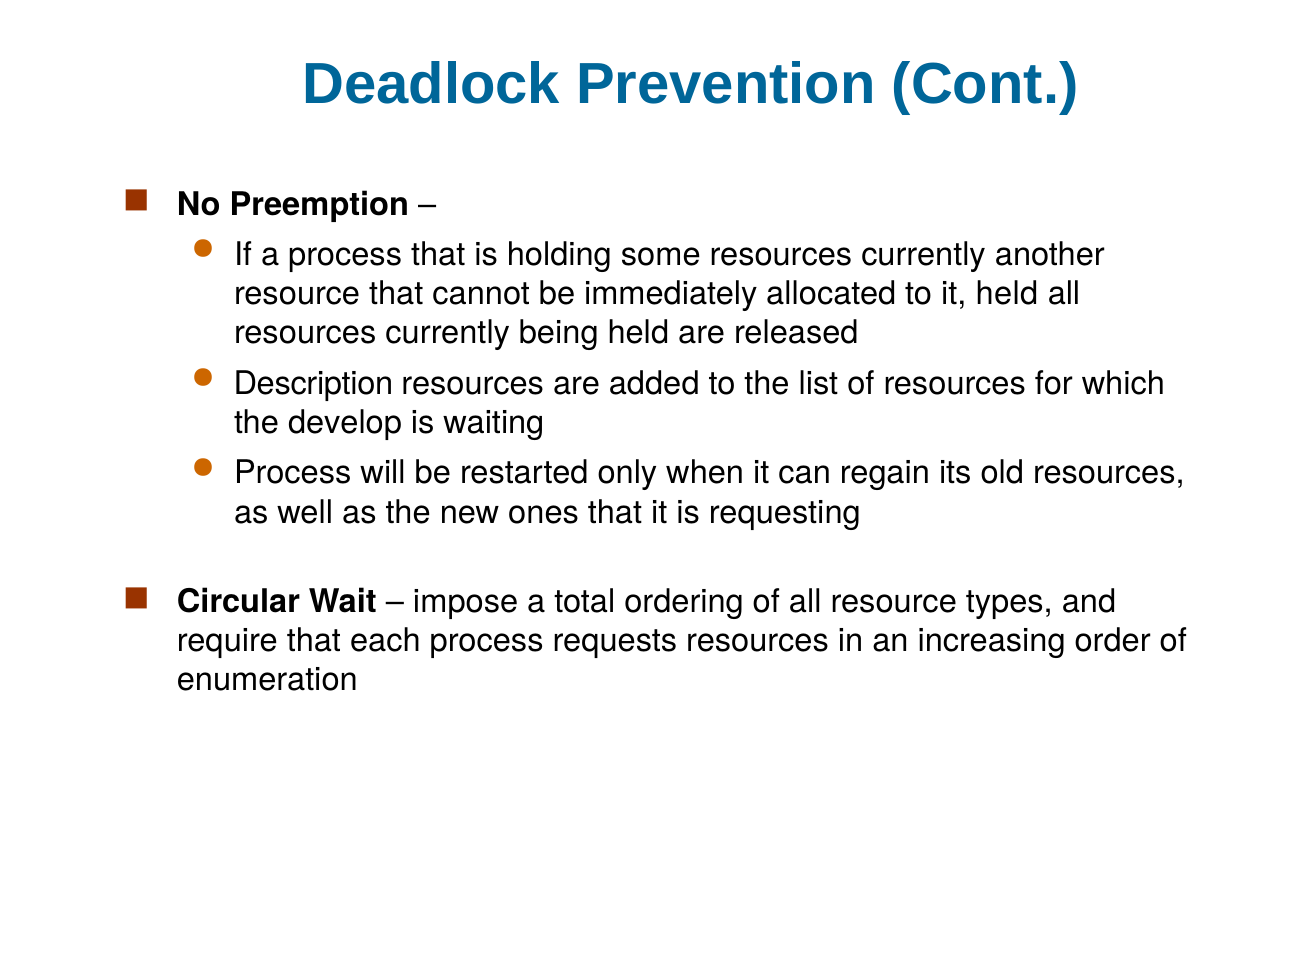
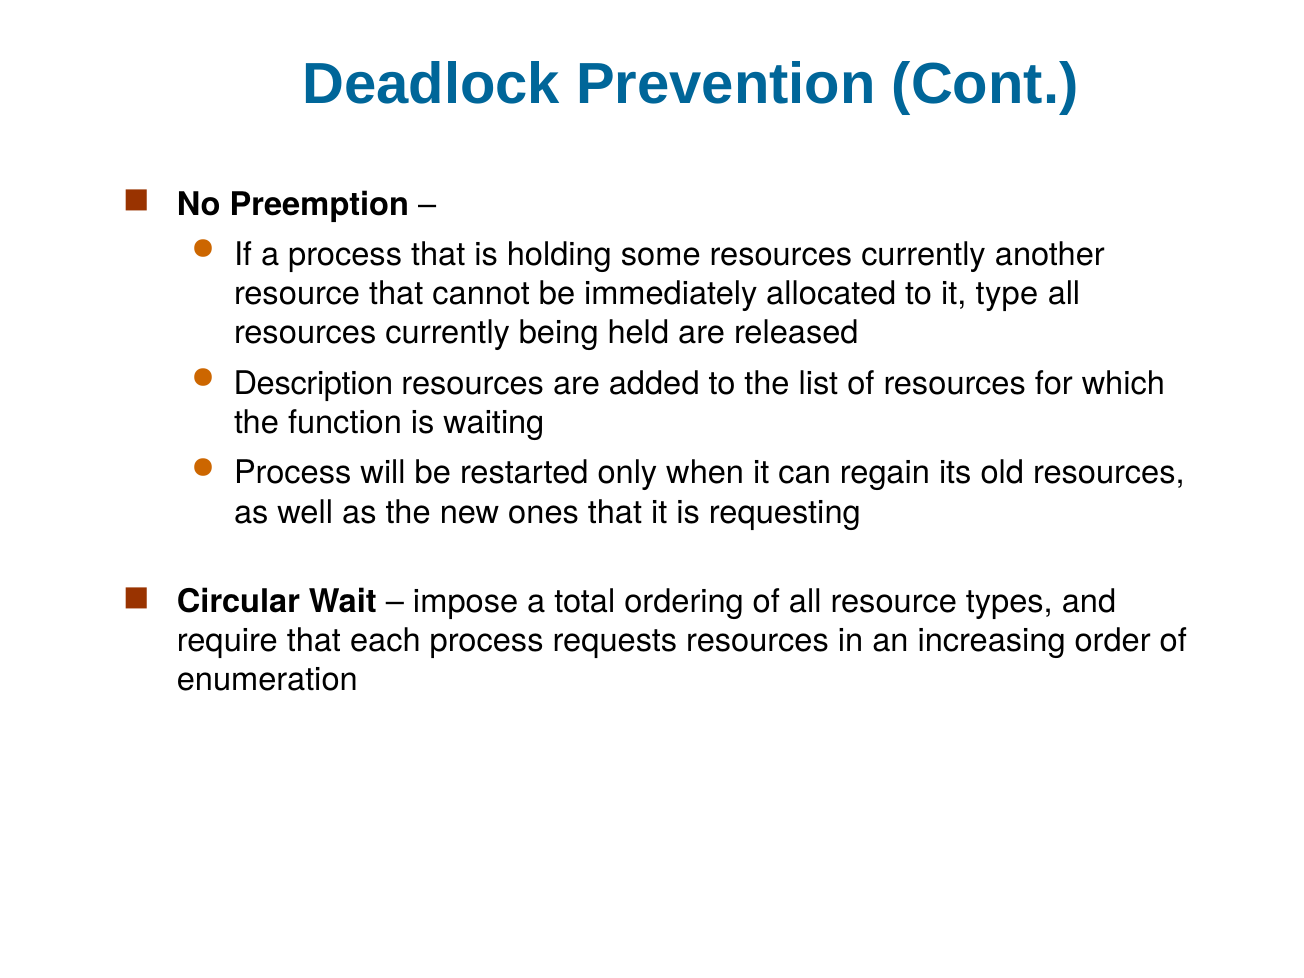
it held: held -> type
develop: develop -> function
